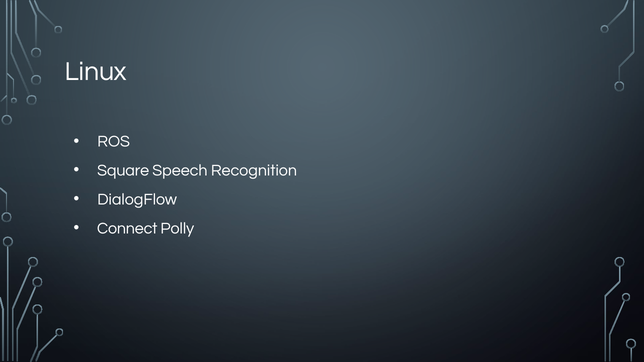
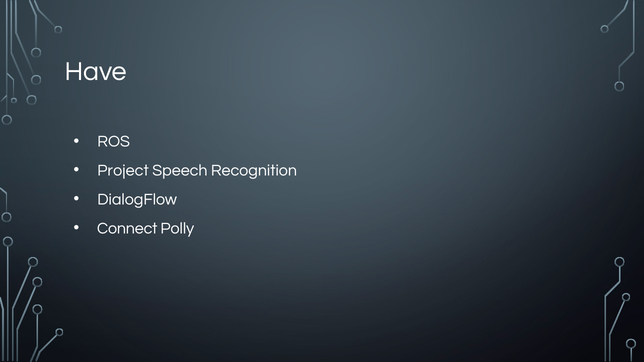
Linux: Linux -> Have
Square: Square -> Project
